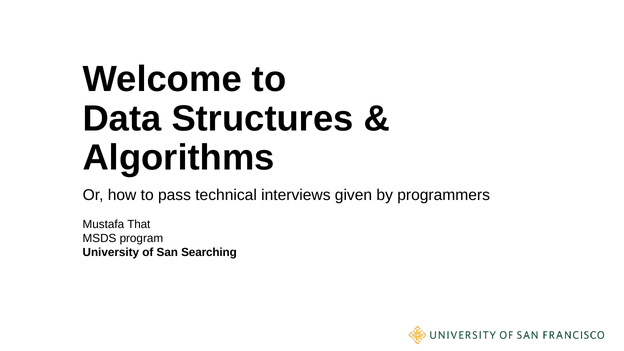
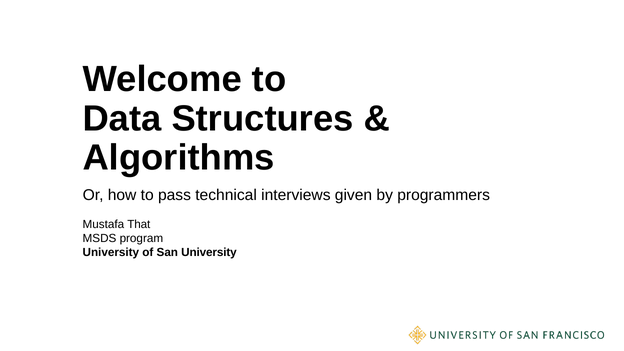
San Searching: Searching -> University
